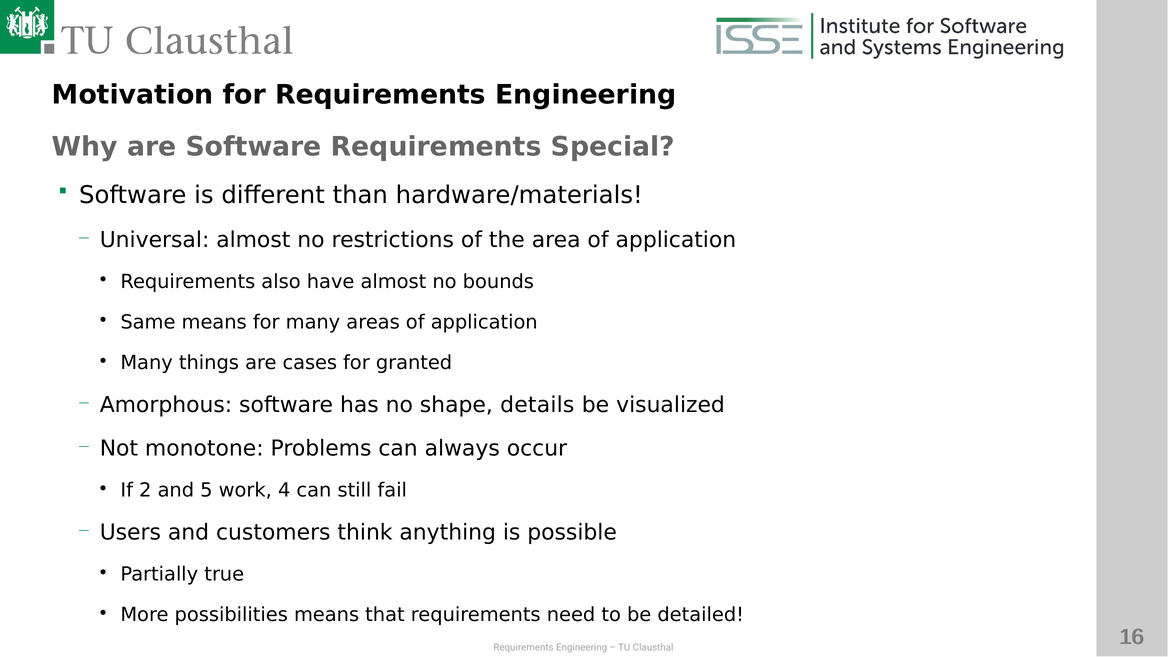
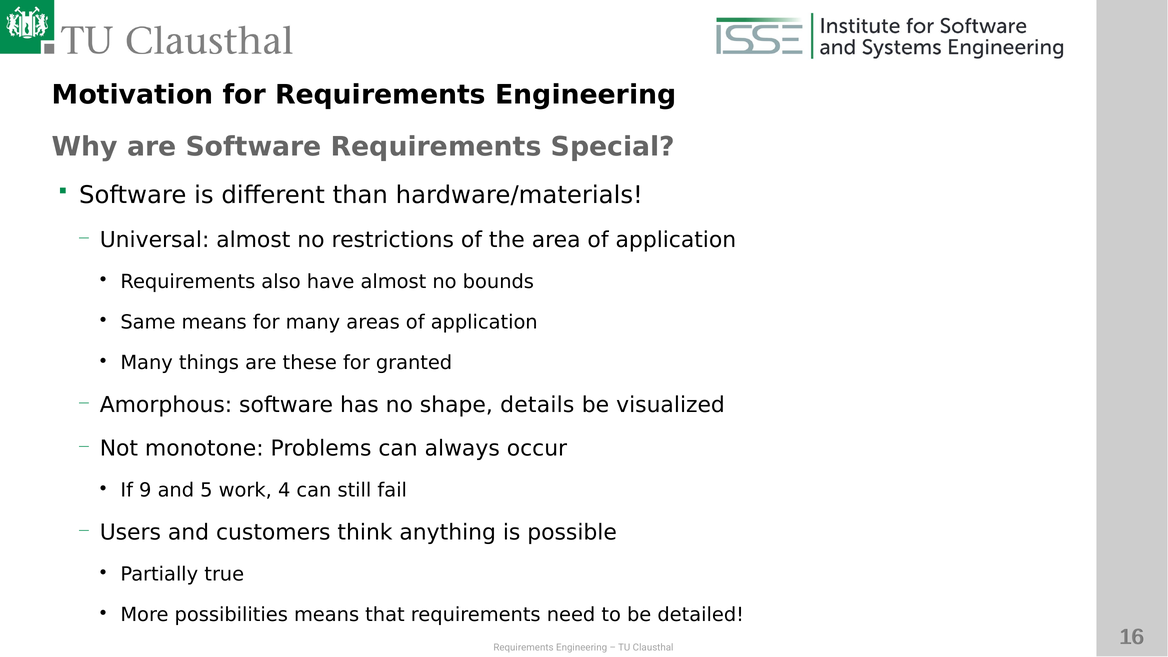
cases: cases -> these
2: 2 -> 9
